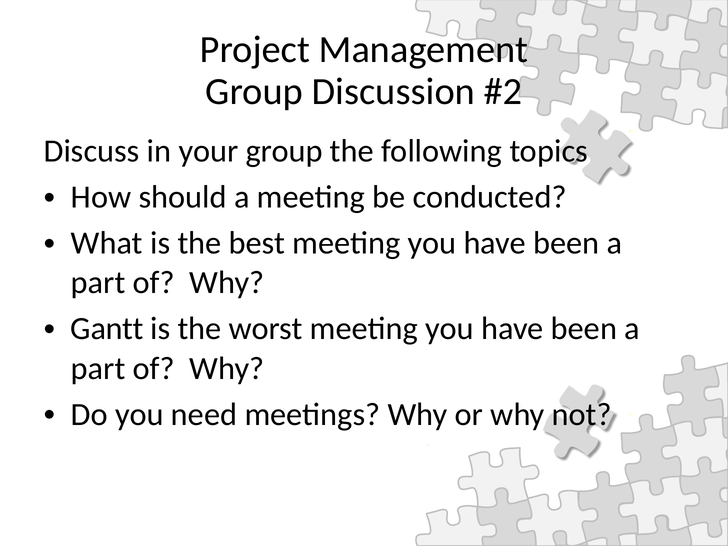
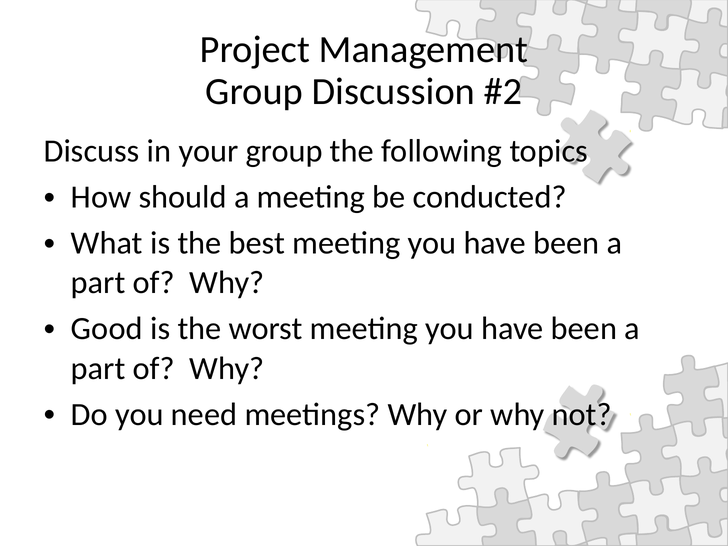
Gantt: Gantt -> Good
